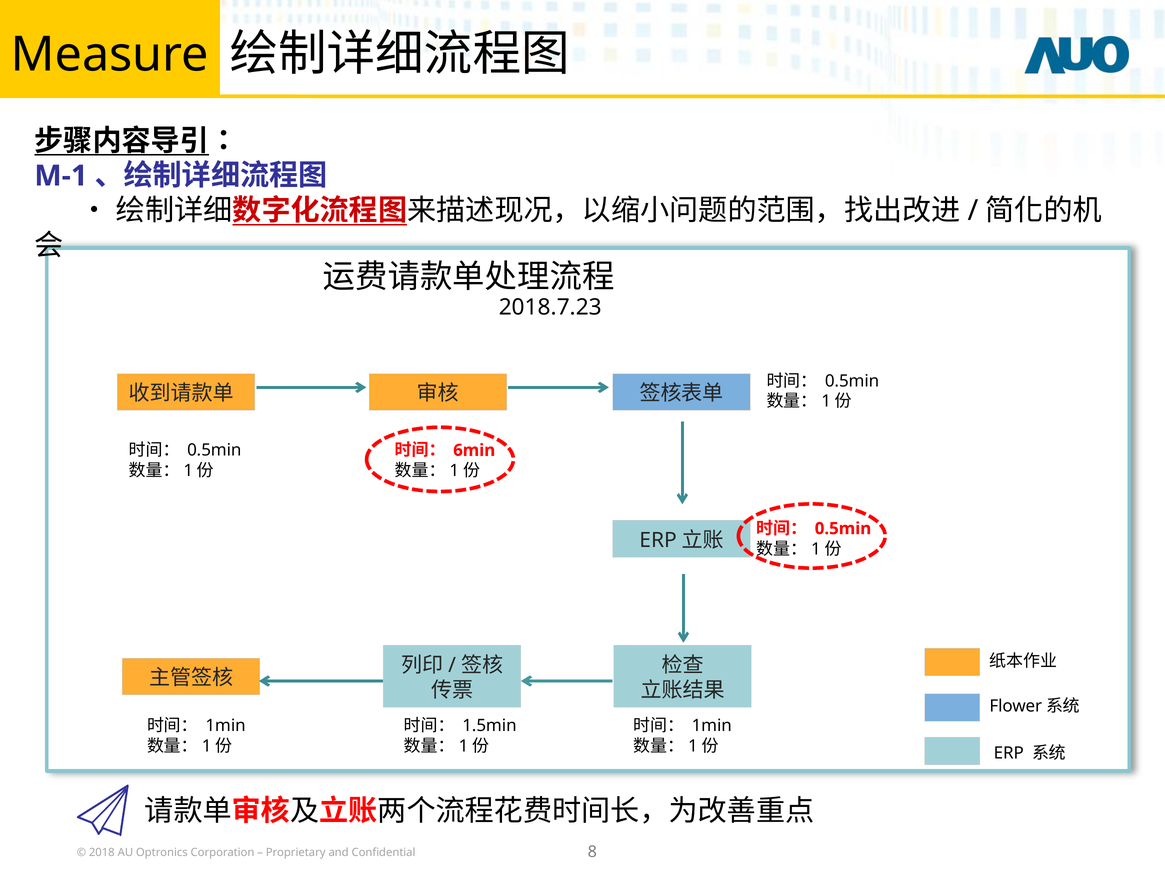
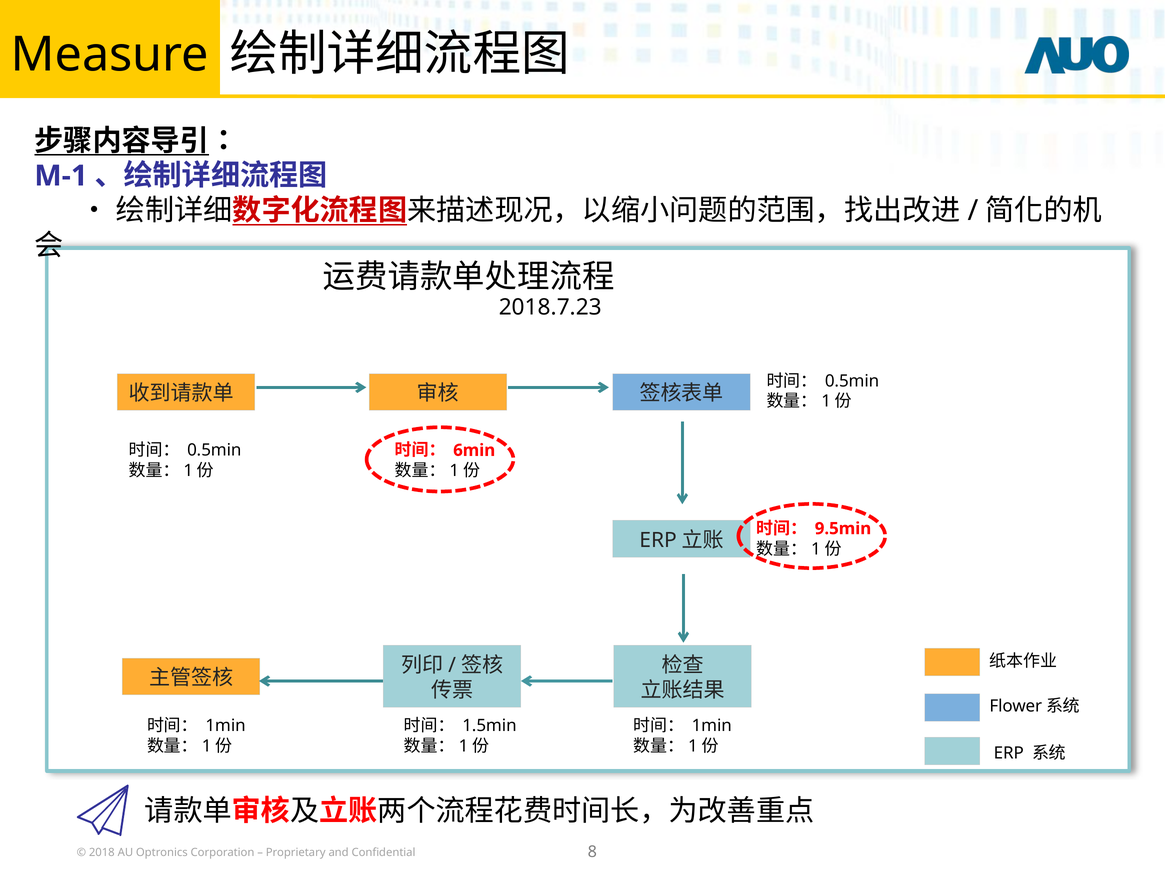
0.5min at (843, 528): 0.5min -> 9.5min
